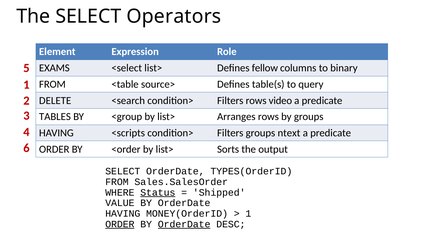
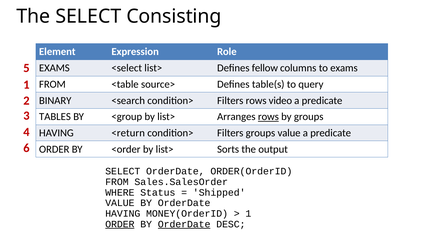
Operators: Operators -> Consisting
to binary: binary -> exams
DELETE: DELETE -> BINARY
rows at (268, 117) underline: none -> present
<scripts: <scripts -> <return
groups ntext: ntext -> value
TYPES(OrderID: TYPES(OrderID -> ORDER(OrderID
Status underline: present -> none
